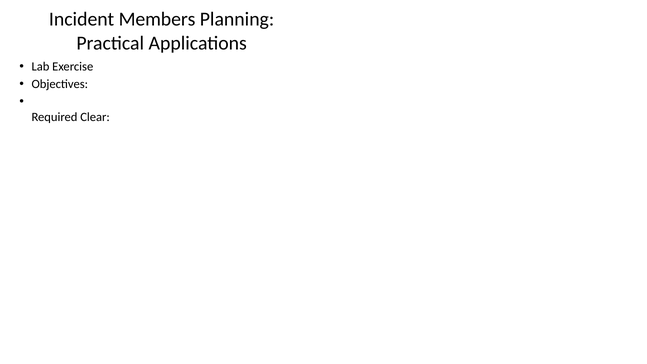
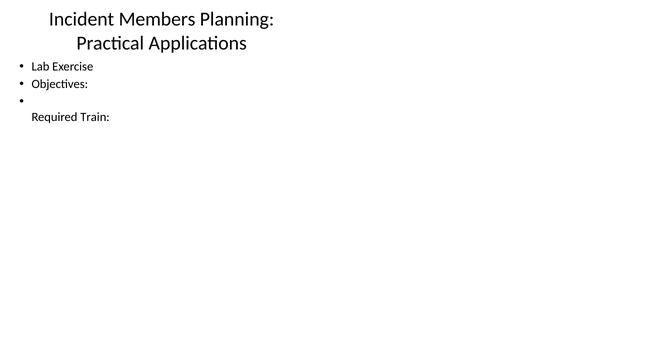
Clear: Clear -> Train
